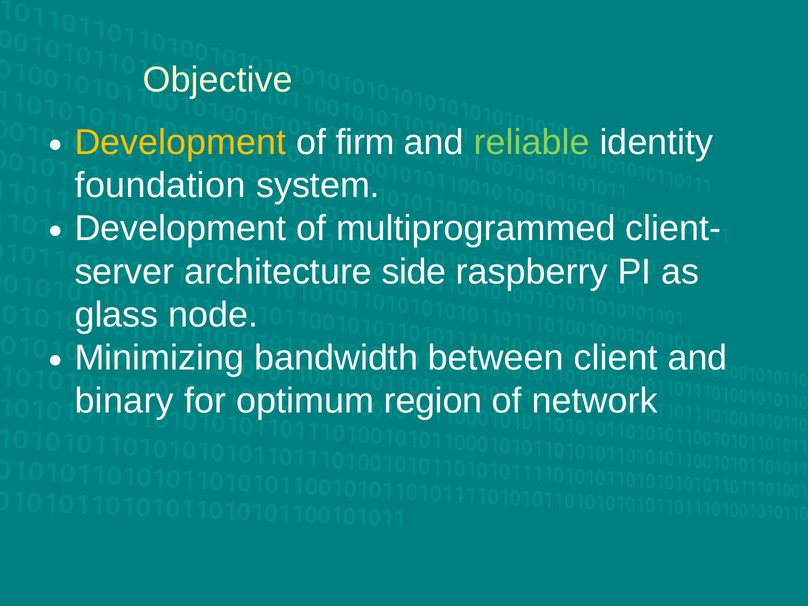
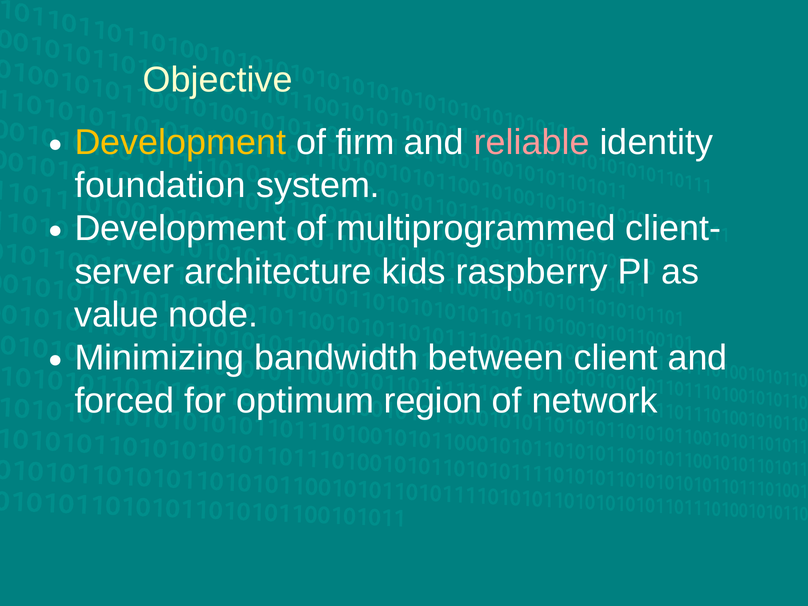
reliable colour: light green -> pink
side: side -> kids
glass: glass -> value
binary: binary -> forced
